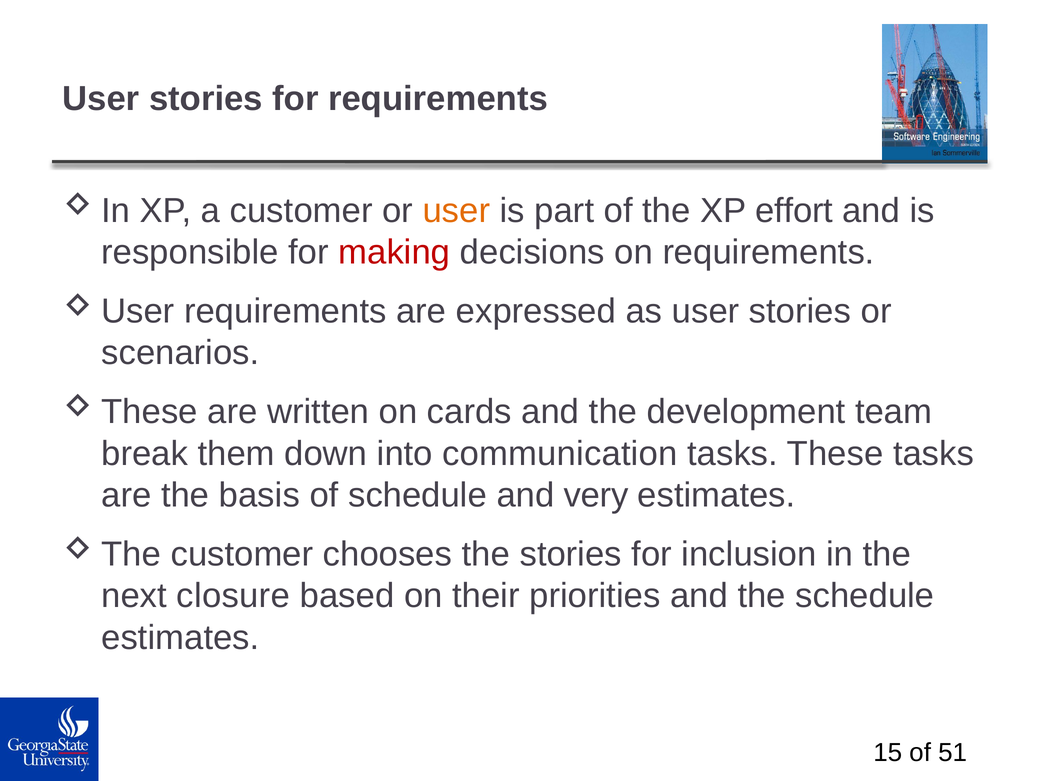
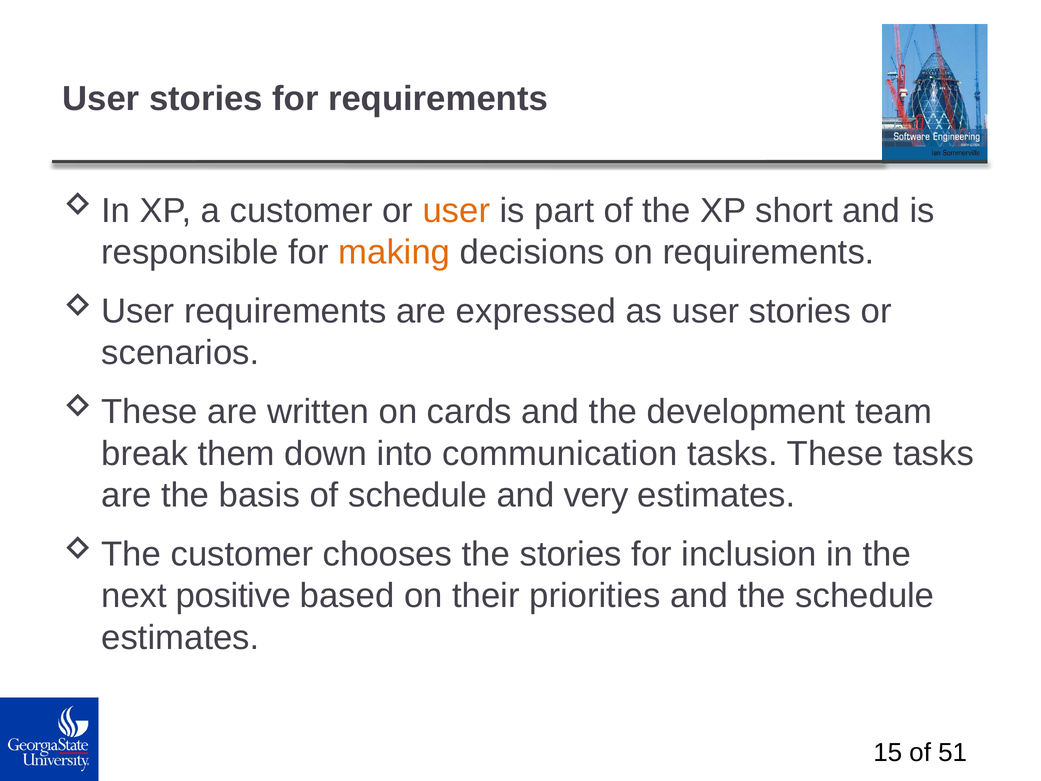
effort: effort -> short
making colour: red -> orange
closure: closure -> positive
